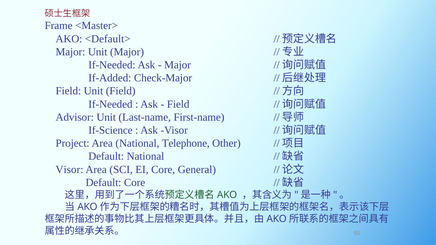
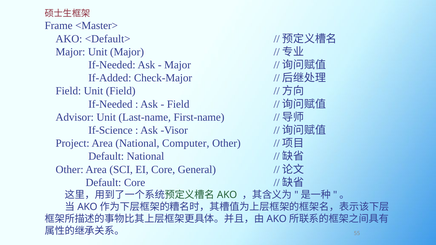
Telephone: Telephone -> Computer
Visor at (70, 170): Visor -> Other
